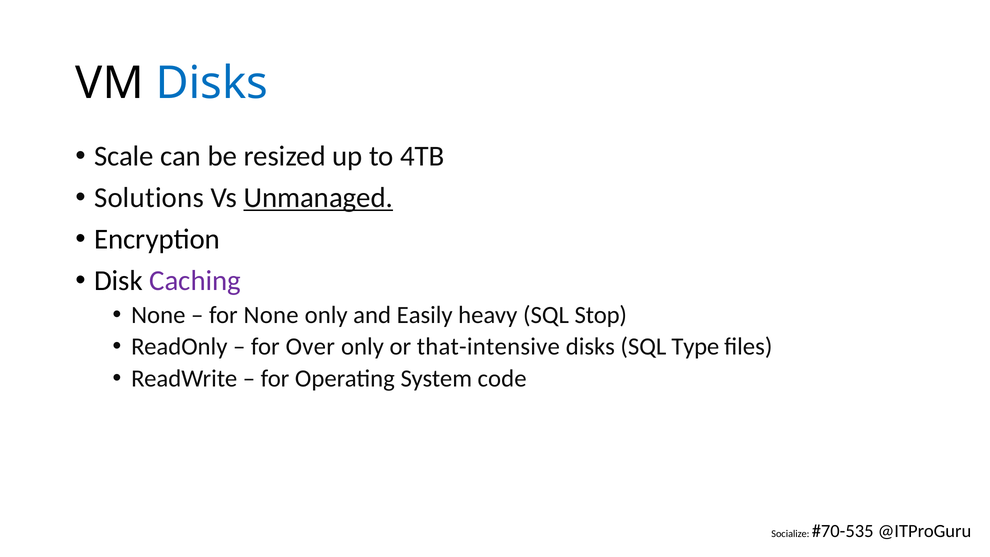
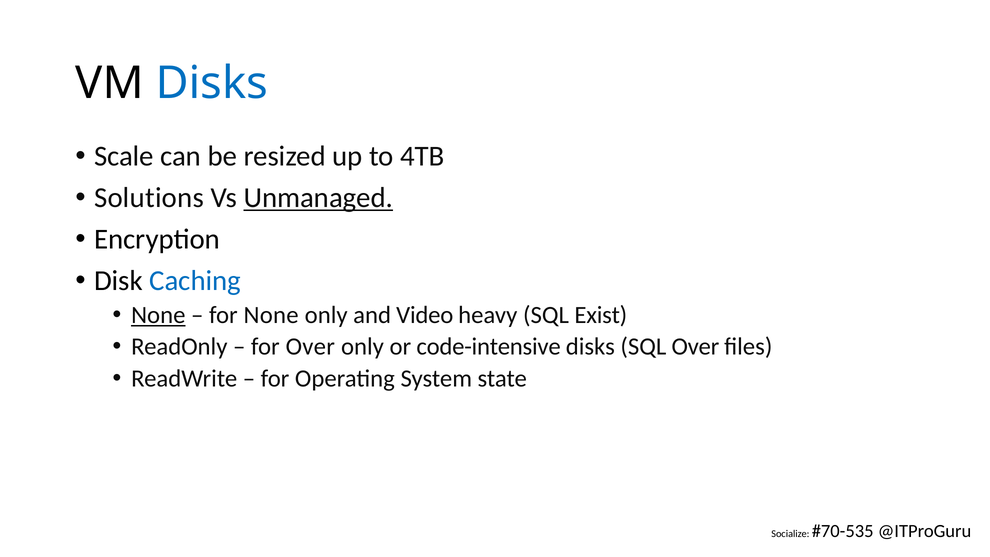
Caching colour: purple -> blue
None at (158, 315) underline: none -> present
Easily: Easily -> Video
Stop: Stop -> Exist
that-intensive: that-intensive -> code-intensive
SQL Type: Type -> Over
code: code -> state
